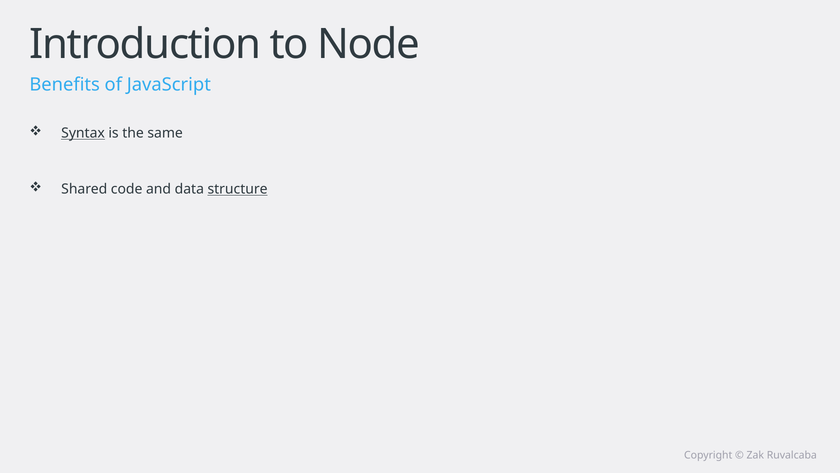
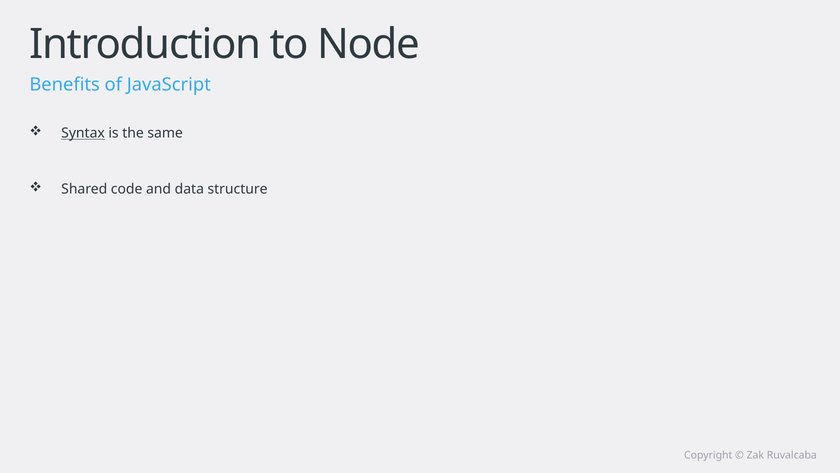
structure underline: present -> none
